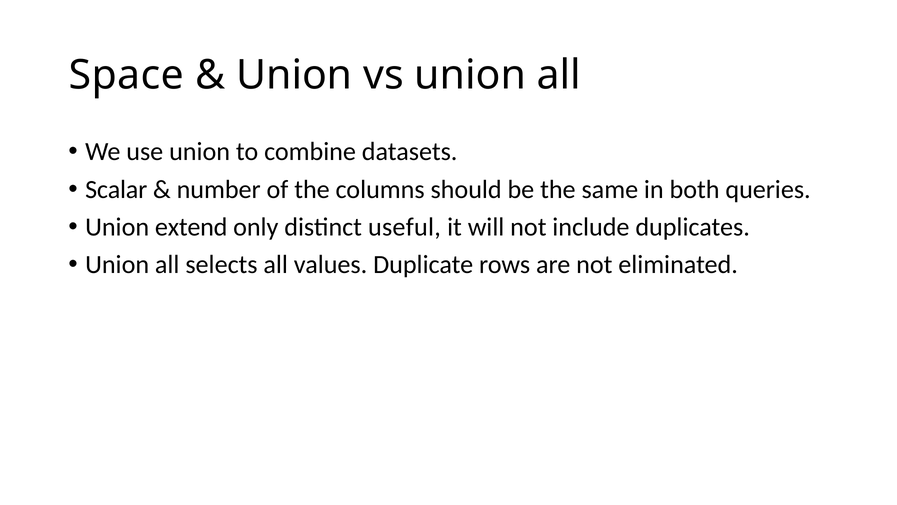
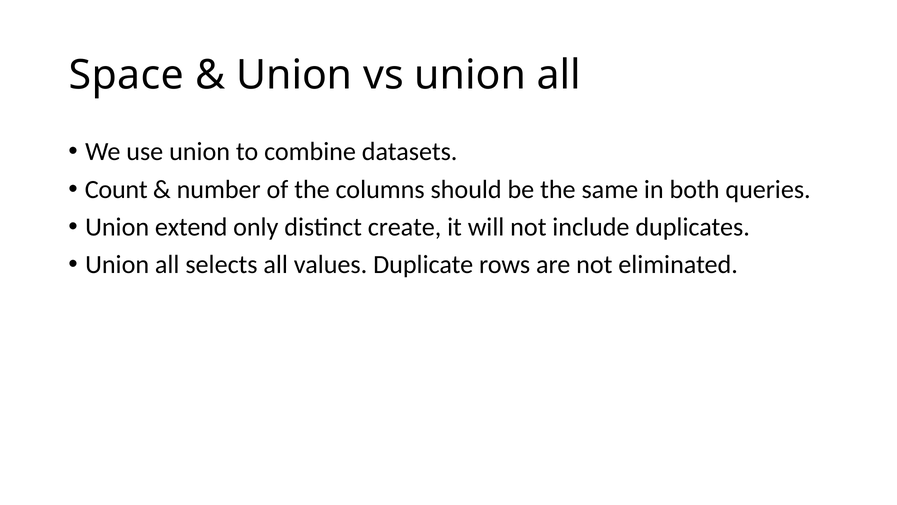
Scalar: Scalar -> Count
useful: useful -> create
